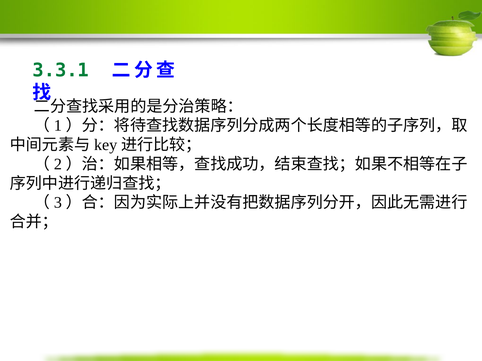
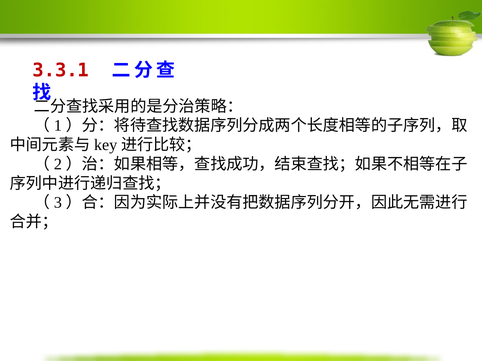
3.3.1 colour: green -> red
